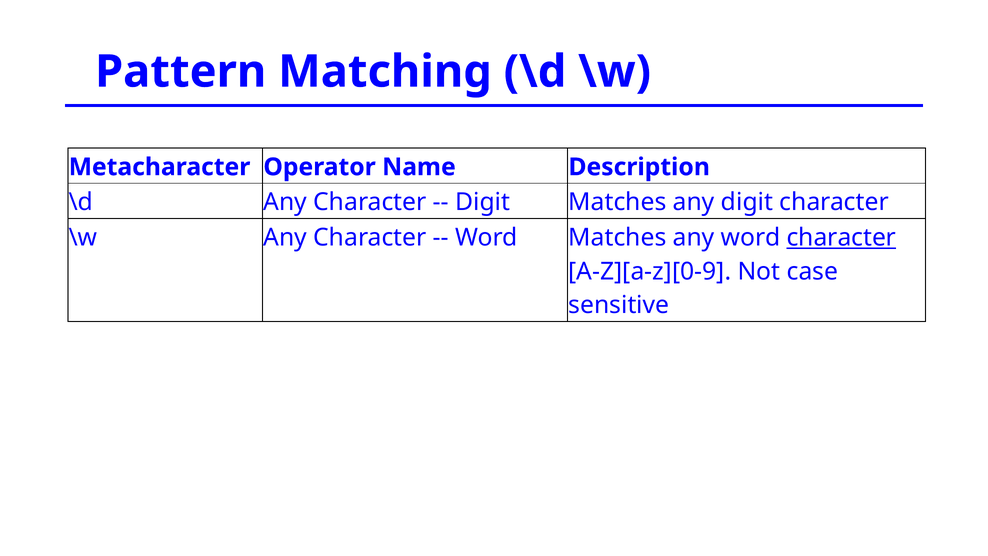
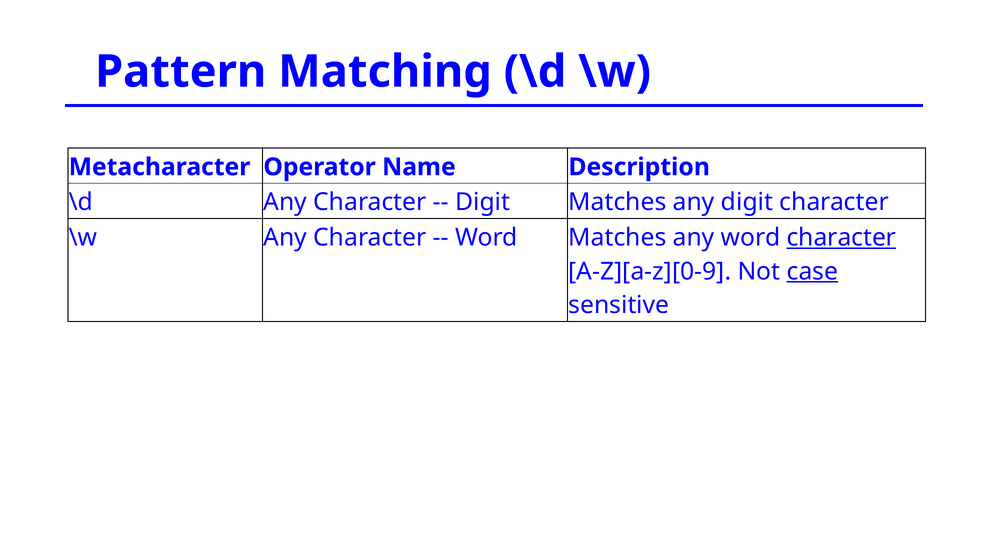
case underline: none -> present
